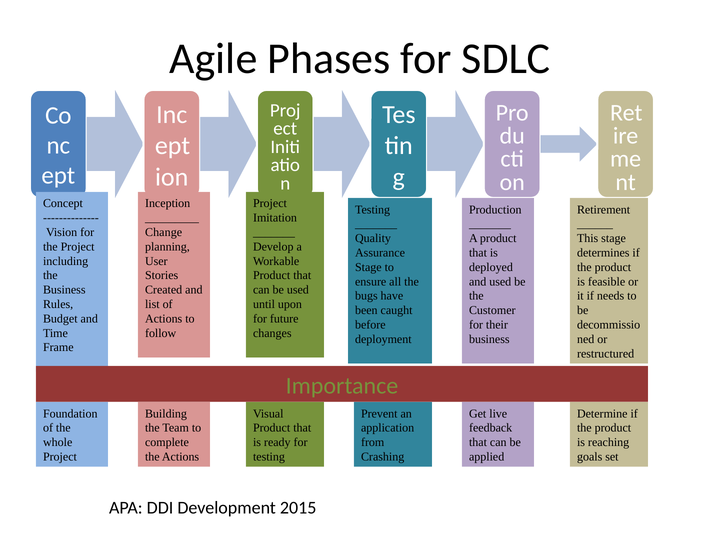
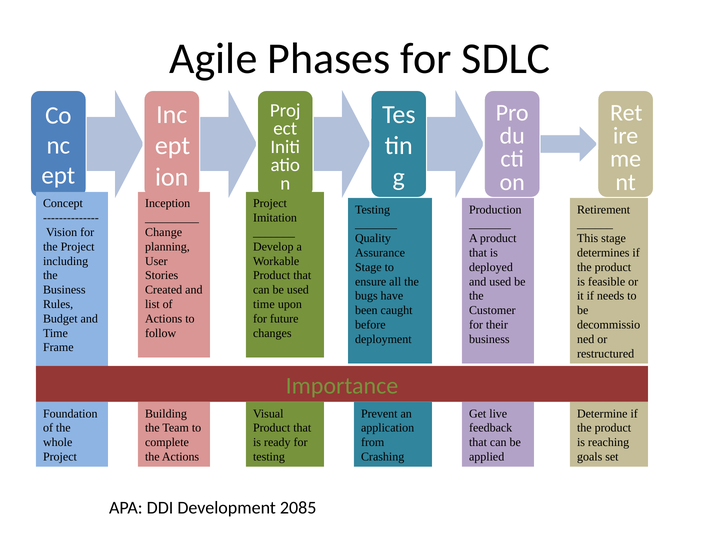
until at (264, 304): until -> time
2015: 2015 -> 2085
